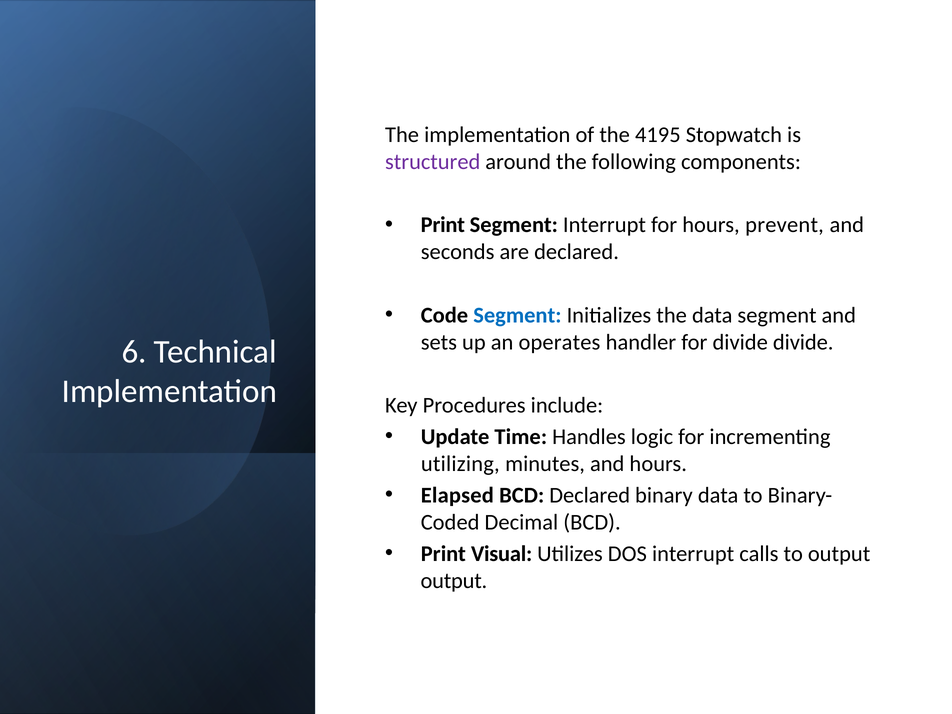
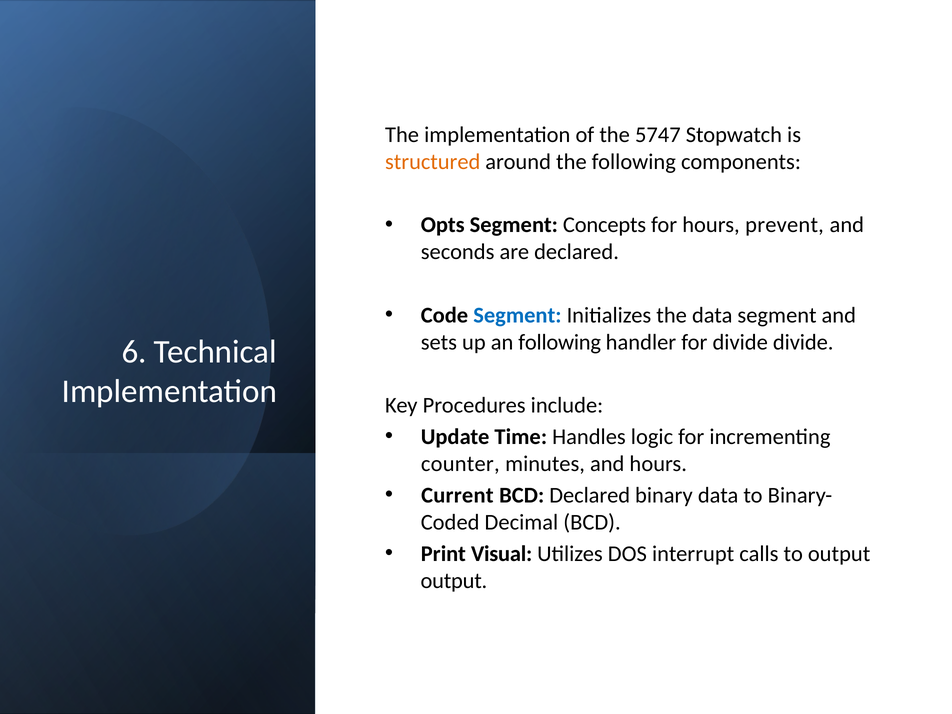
4195: 4195 -> 5747
structured colour: purple -> orange
Print at (443, 225): Print -> Opts
Segment Interrupt: Interrupt -> Concepts
an operates: operates -> following
utilizing: utilizing -> counter
Elapsed: Elapsed -> Current
